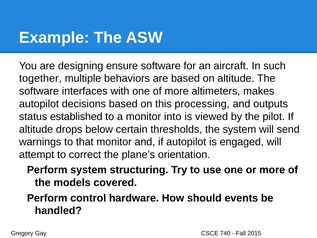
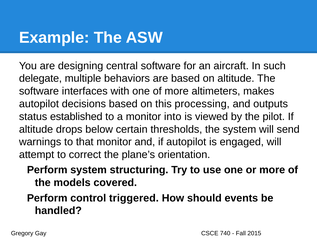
ensure: ensure -> central
together: together -> delegate
hardware: hardware -> triggered
